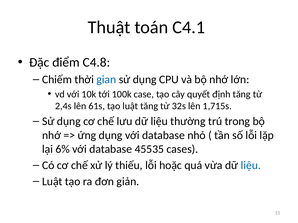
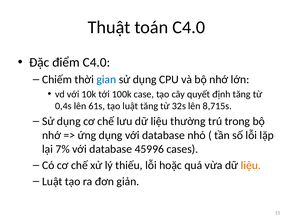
toán C4.1: C4.1 -> C4.0
điểm C4.8: C4.8 -> C4.0
2,4s: 2,4s -> 0,4s
1,715s: 1,715s -> 8,715s
6%: 6% -> 7%
45535: 45535 -> 45996
liệu at (251, 166) colour: blue -> orange
